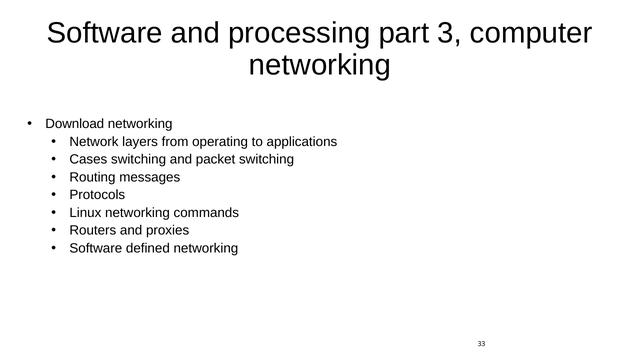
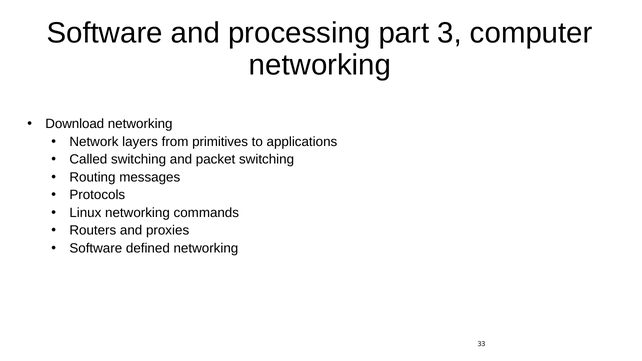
operating: operating -> primitives
Cases: Cases -> Called
